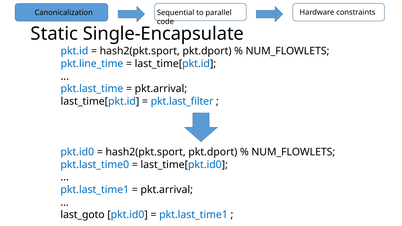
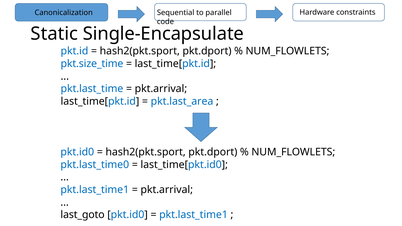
pkt.line_time: pkt.line_time -> pkt.size_time
pkt.last_filter: pkt.last_filter -> pkt.last_area
